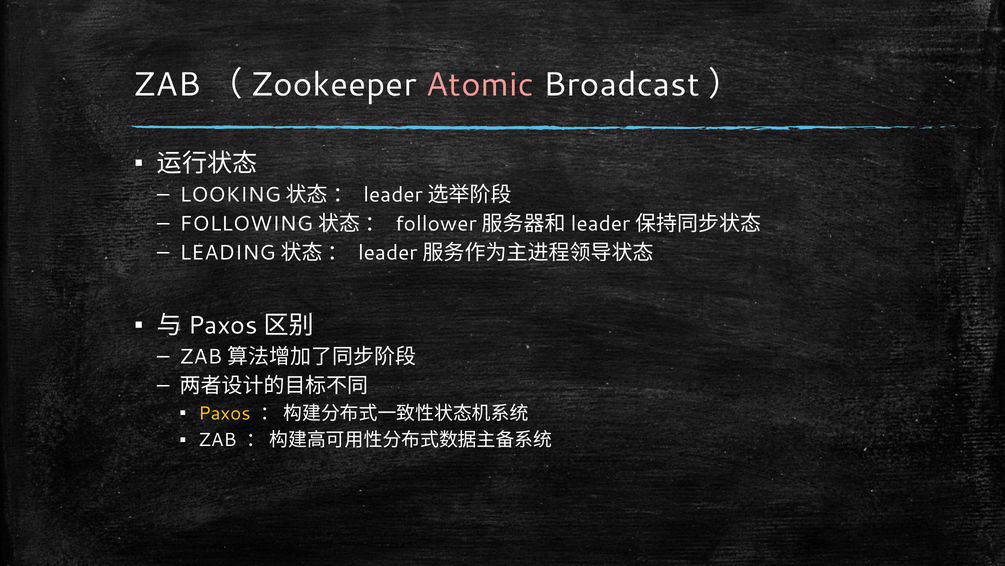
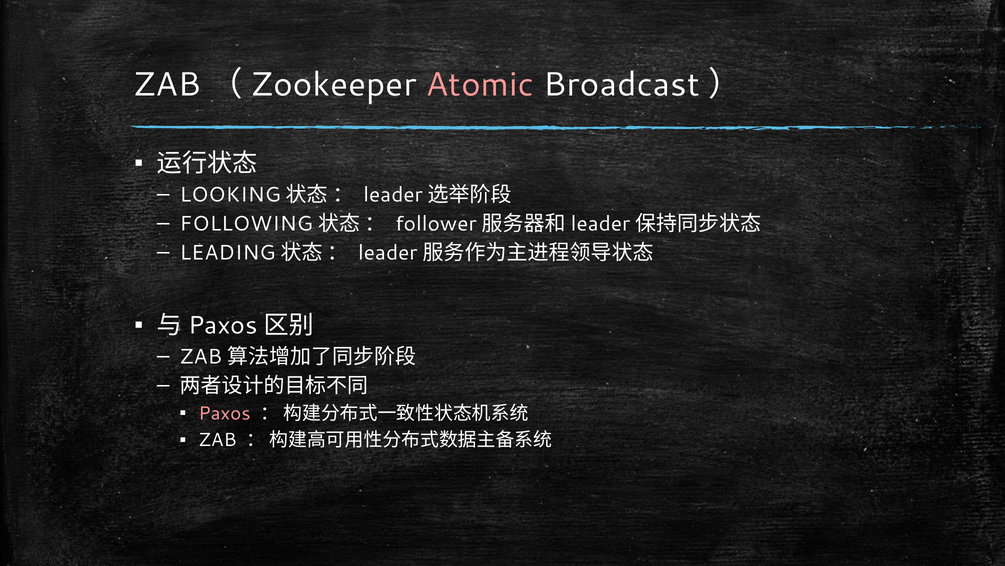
Paxos colour: yellow -> pink
